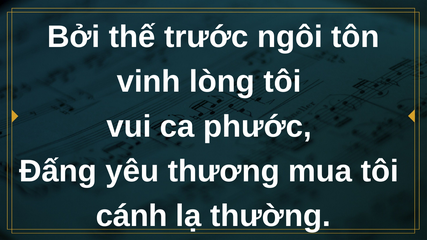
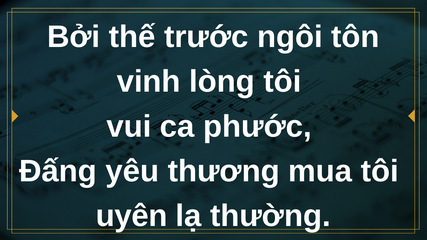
cánh: cánh -> uyên
